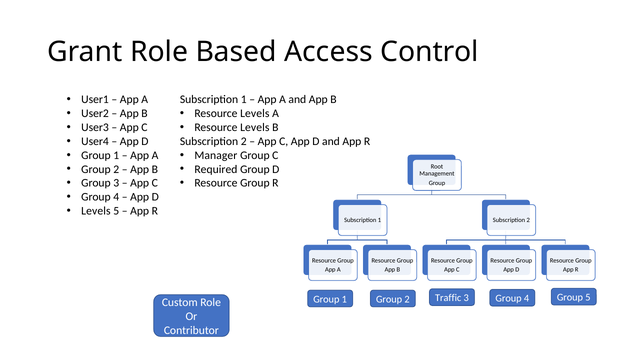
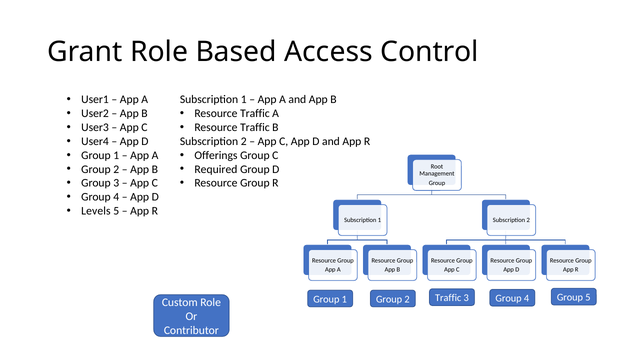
Levels at (255, 114): Levels -> Traffic
Levels at (255, 128): Levels -> Traffic
Manager: Manager -> Offerings
